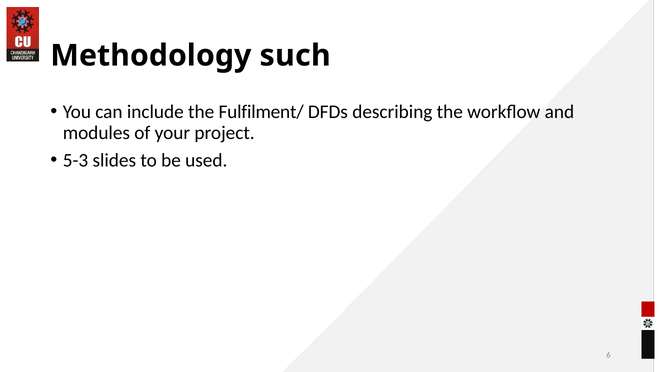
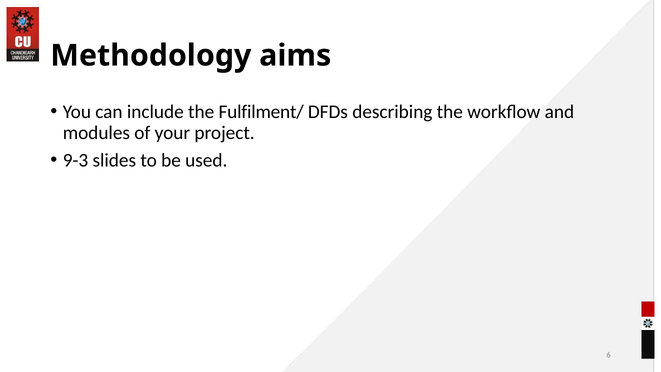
such: such -> aims
5-3: 5-3 -> 9-3
